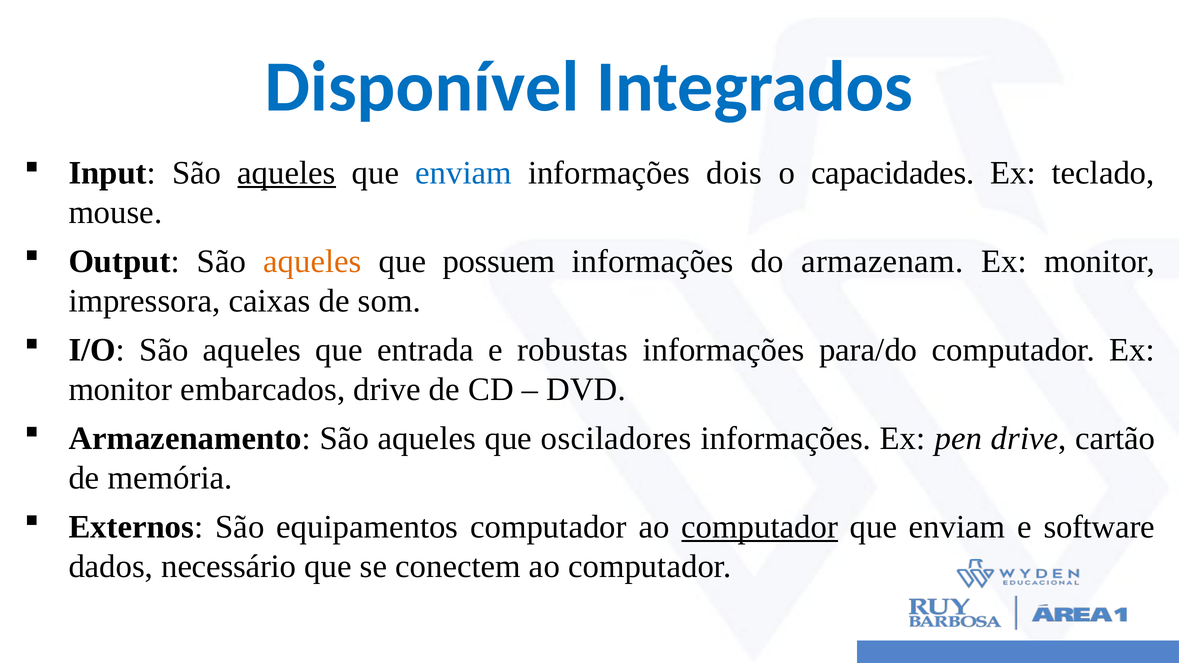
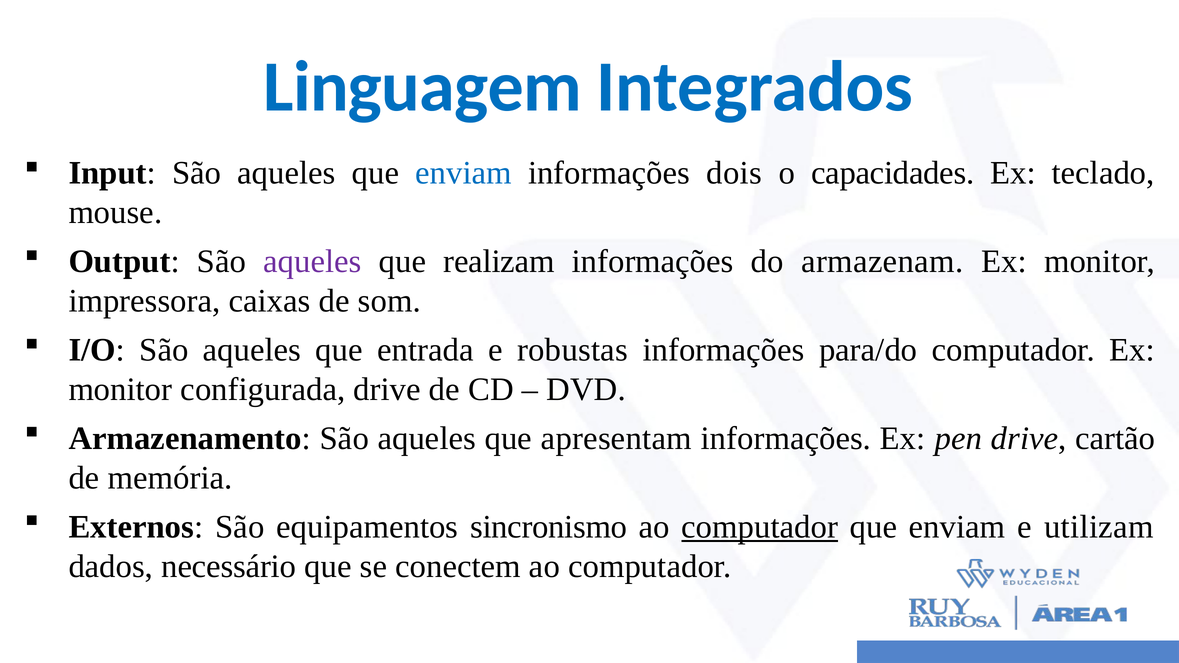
Disponível: Disponível -> Linguagem
aqueles at (287, 173) underline: present -> none
aqueles at (312, 262) colour: orange -> purple
possuem: possuem -> realizam
embarcados: embarcados -> configurada
osciladores: osciladores -> apresentam
equipamentos computador: computador -> sincronismo
software: software -> utilizam
